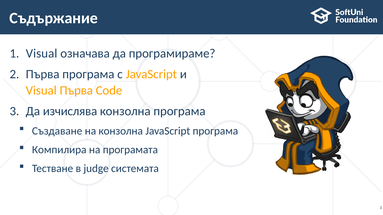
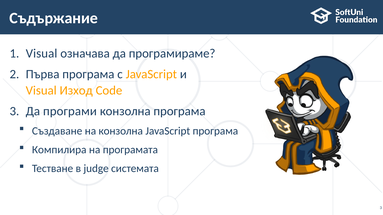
Visual Първа: Първа -> Изход
изчислява: изчислява -> програми
